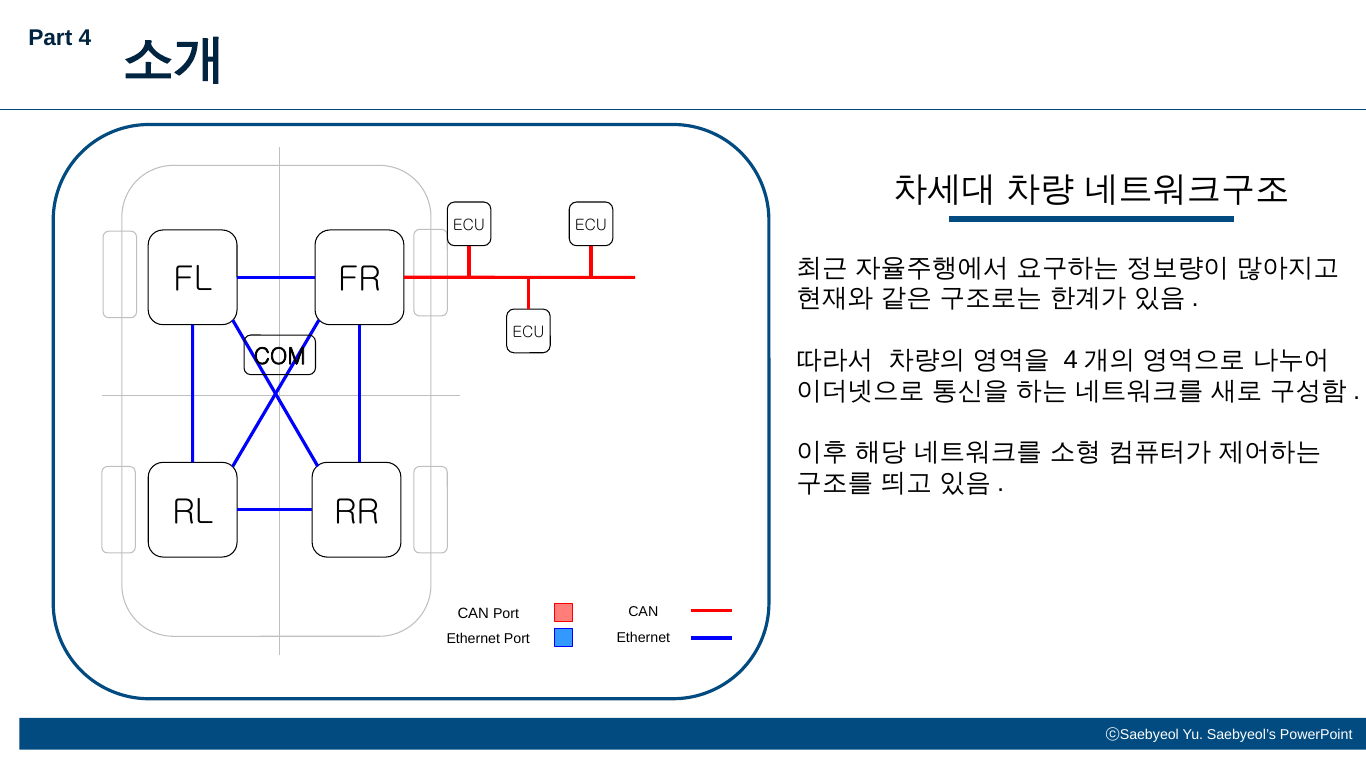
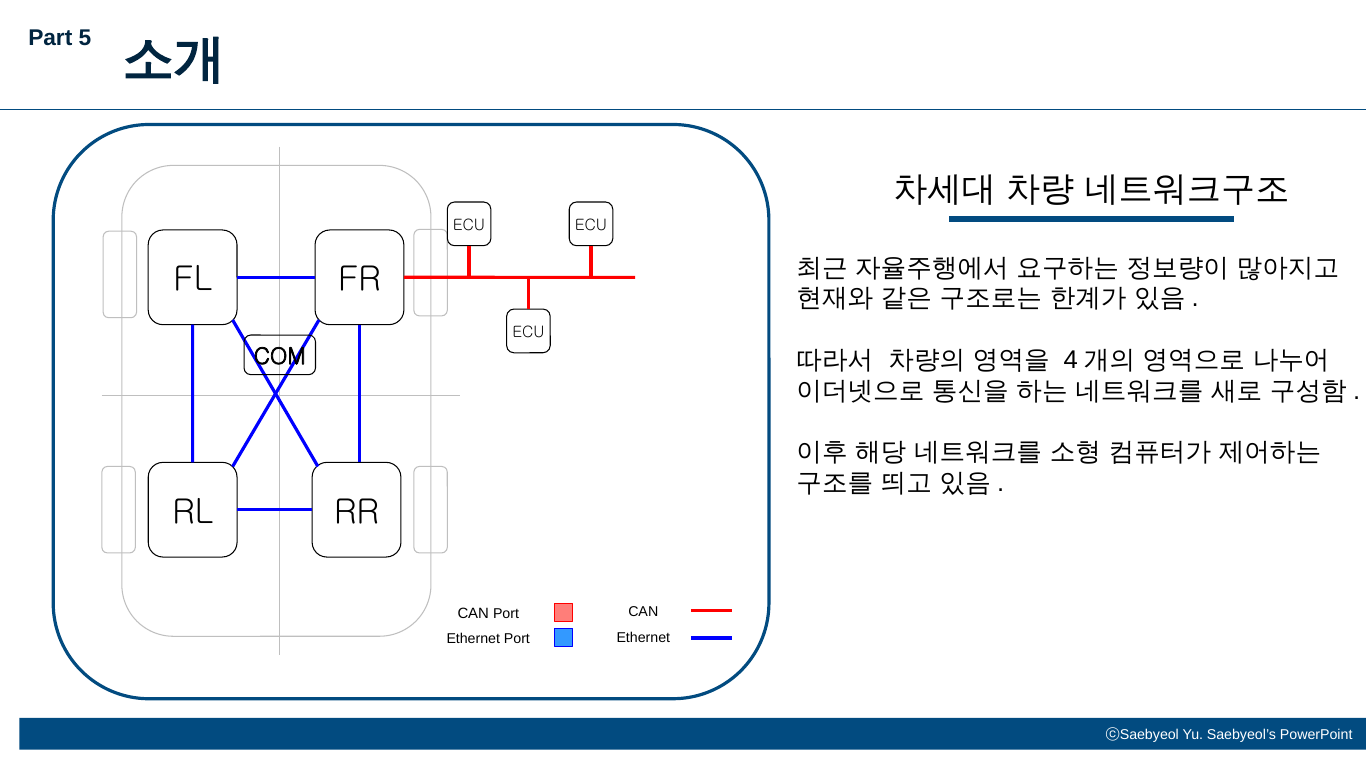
4: 4 -> 5
